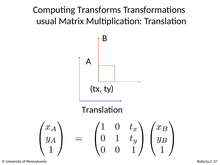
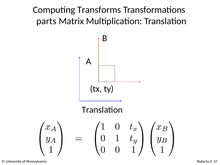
usual: usual -> parts
